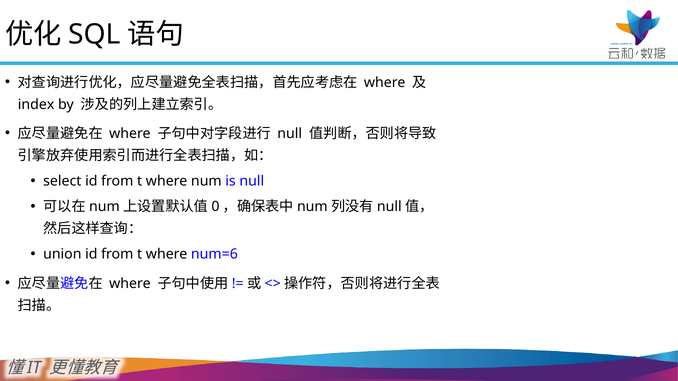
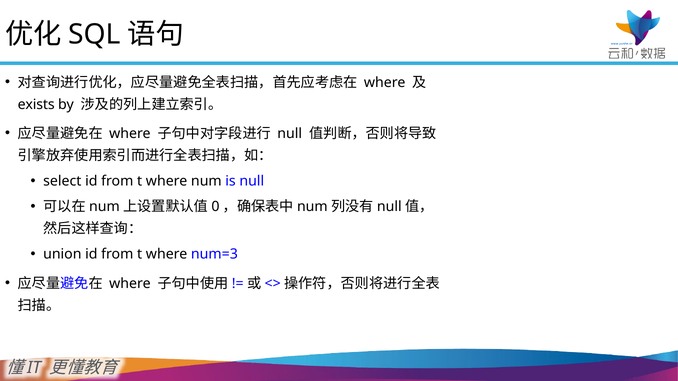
index: index -> exists
num=6: num=6 -> num=3
